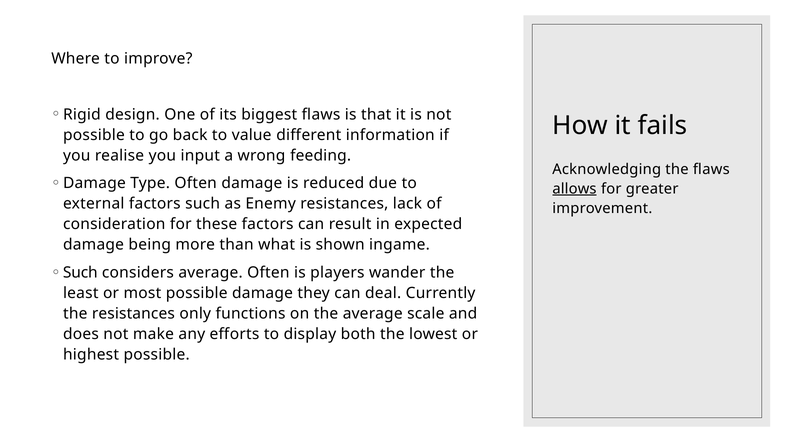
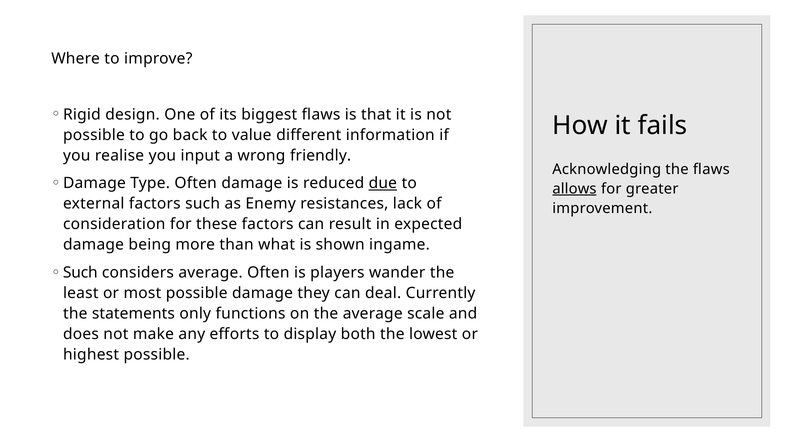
feeding: feeding -> friendly
due underline: none -> present
the resistances: resistances -> statements
